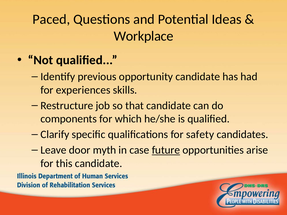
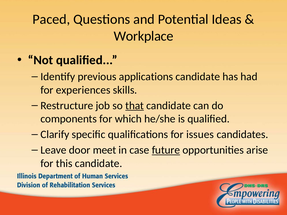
opportunity: opportunity -> applications
that underline: none -> present
safety: safety -> issues
myth: myth -> meet
